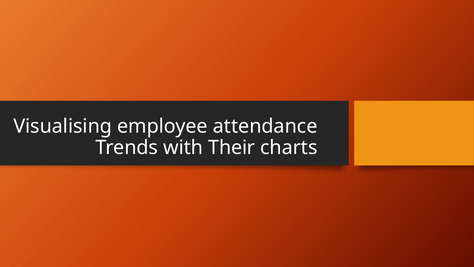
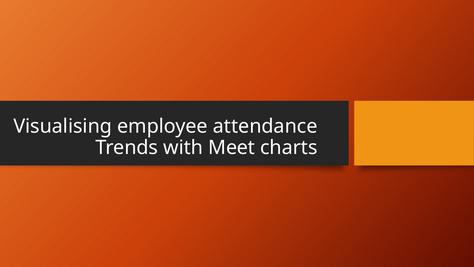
Their: Their -> Meet
